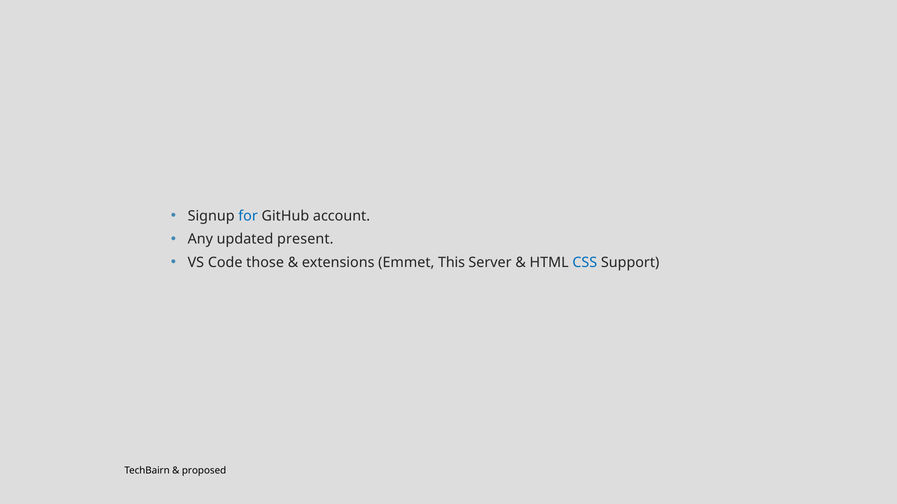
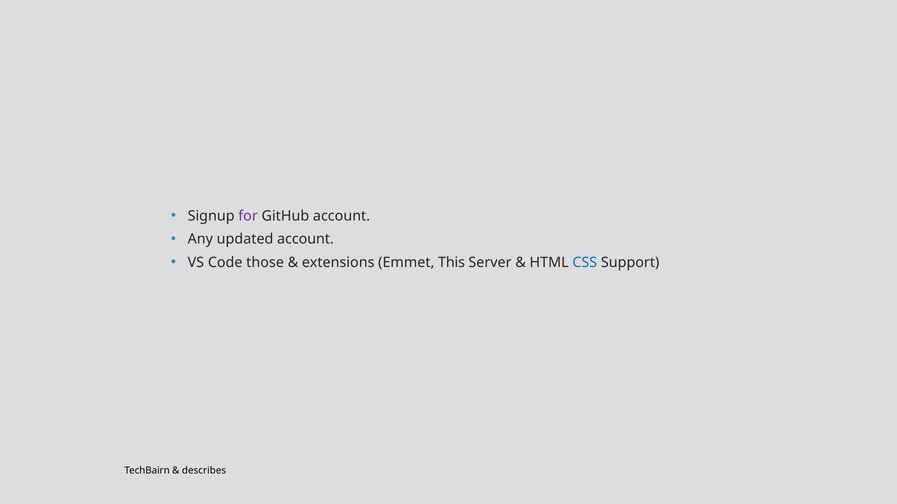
for colour: blue -> purple
updated present: present -> account
proposed: proposed -> describes
